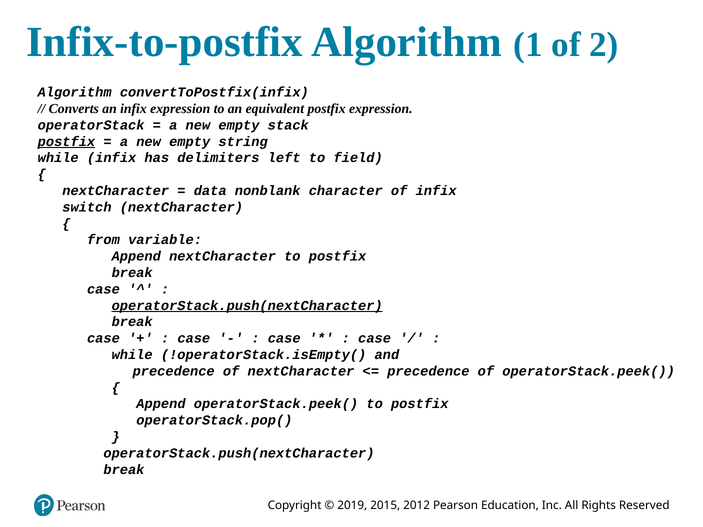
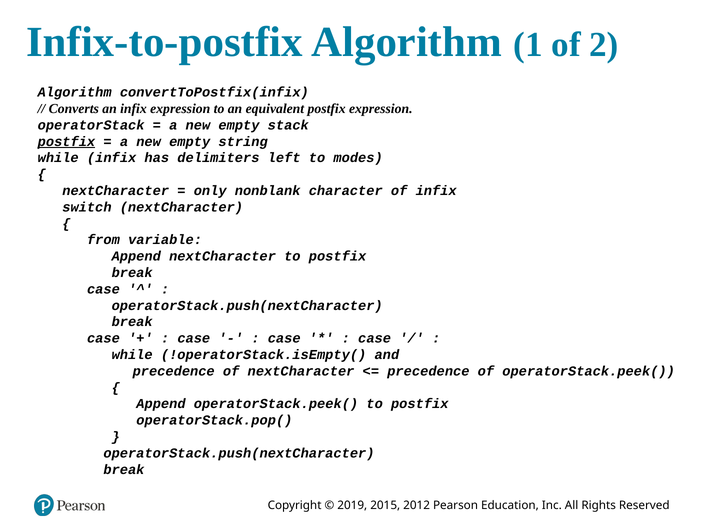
field: field -> modes
data: data -> only
operatorStack.push(nextCharacter at (247, 306) underline: present -> none
